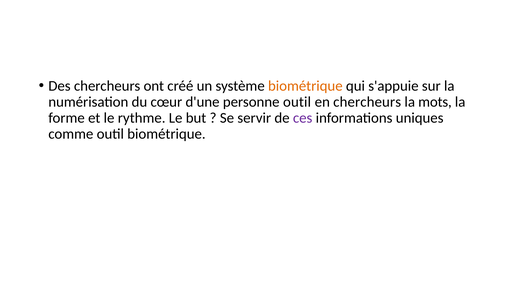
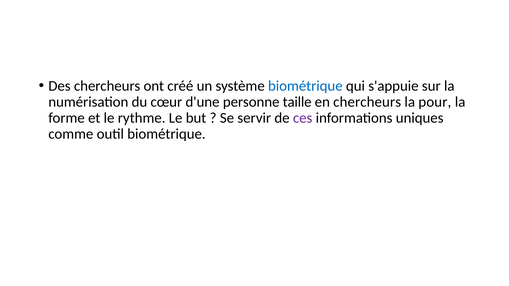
biométrique at (305, 86) colour: orange -> blue
personne outil: outil -> taille
mots: mots -> pour
